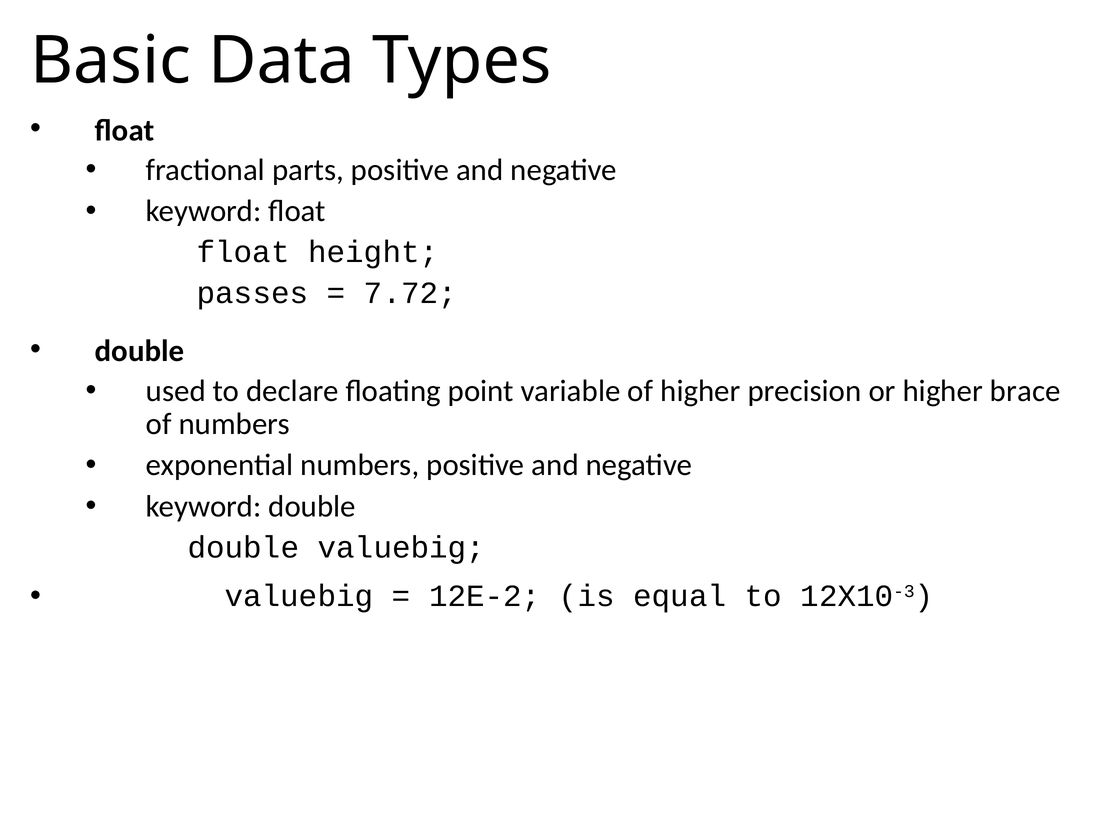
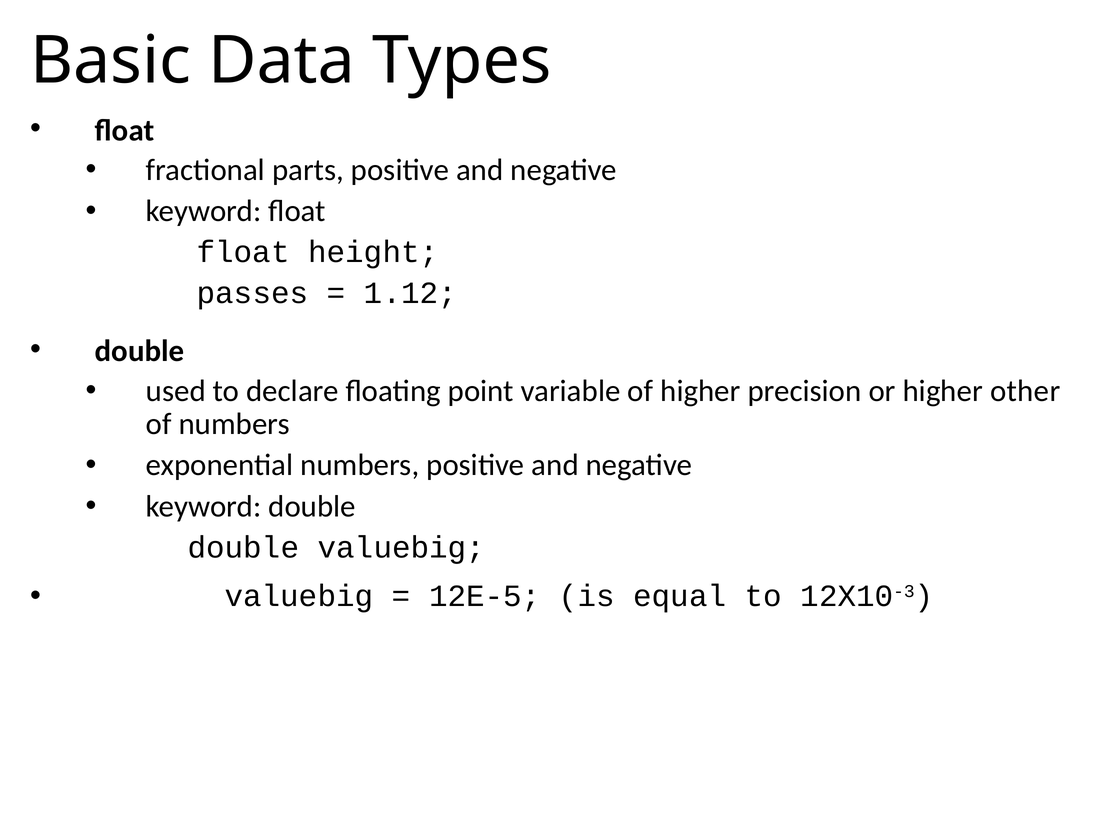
7.72: 7.72 -> 1.12
brace: brace -> other
12E-2: 12E-2 -> 12E-5
